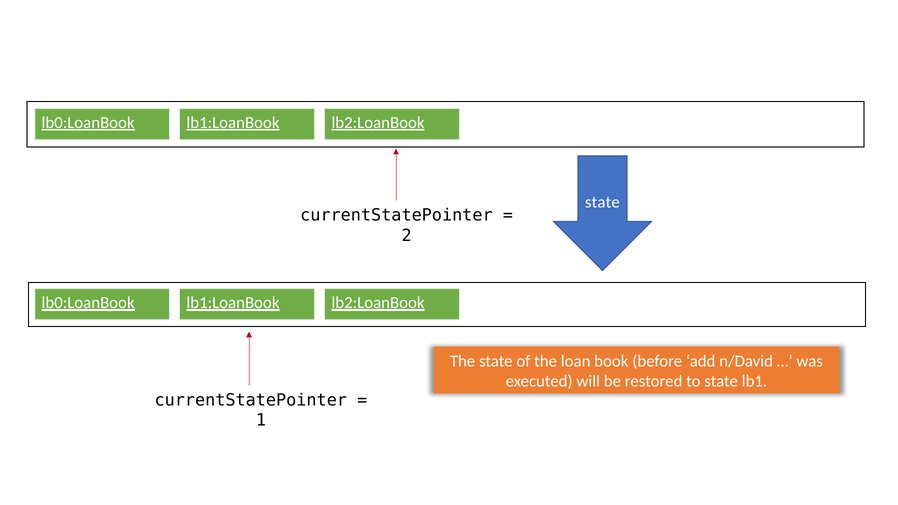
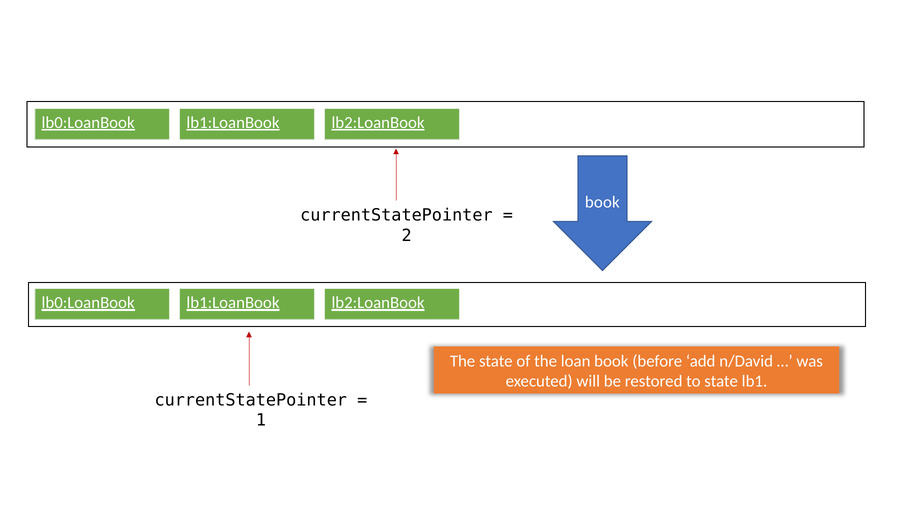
state at (602, 202): state -> book
